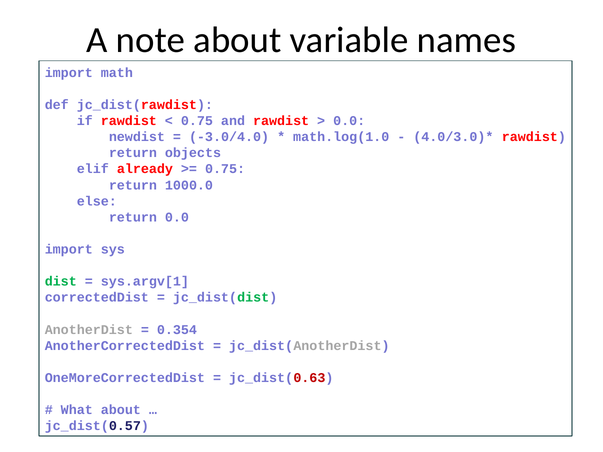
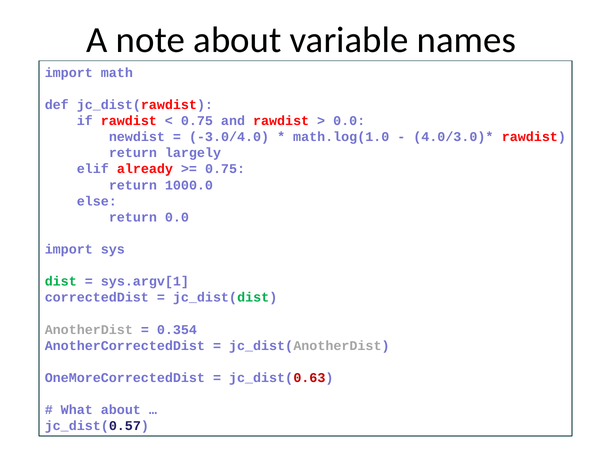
objects: objects -> largely
